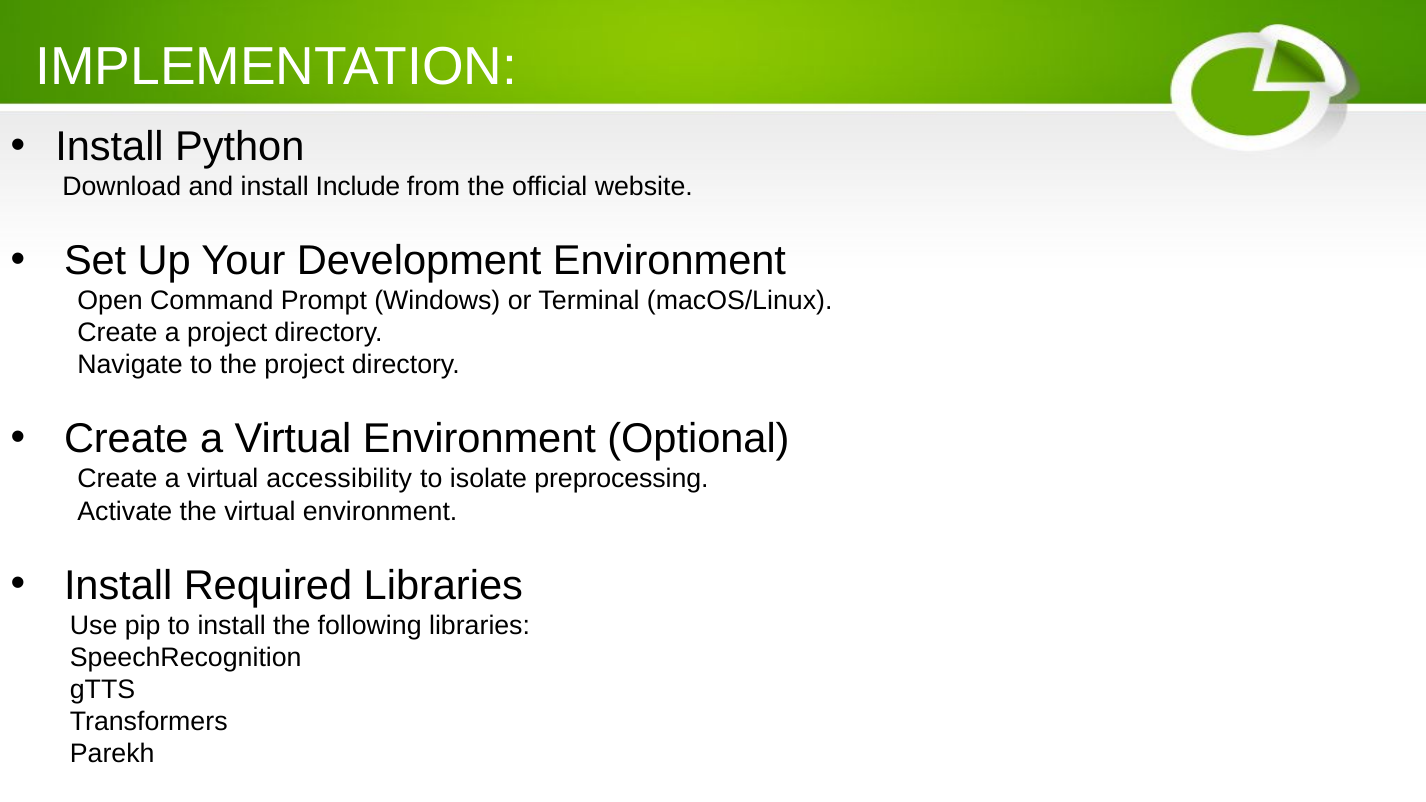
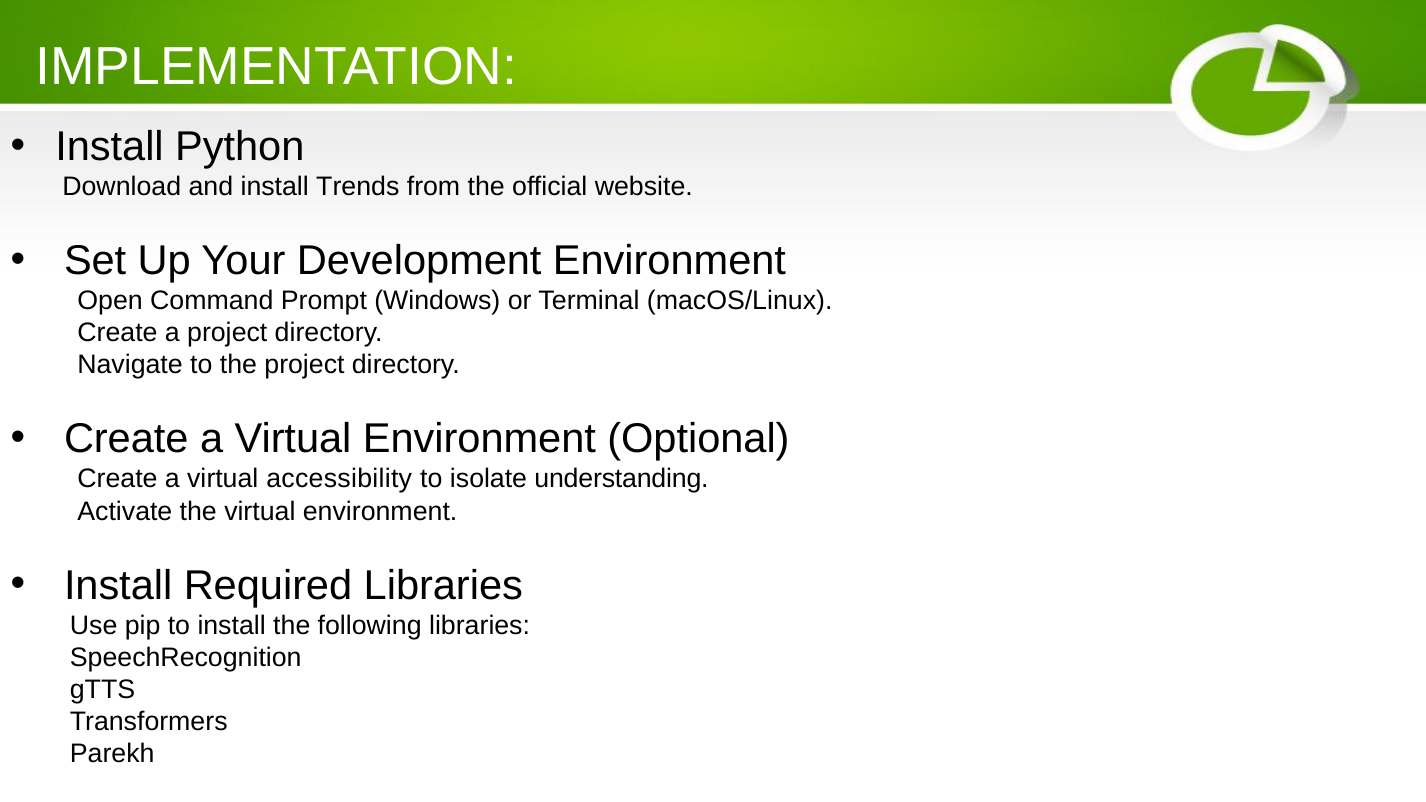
Include: Include -> Trends
preprocessing: preprocessing -> understanding
